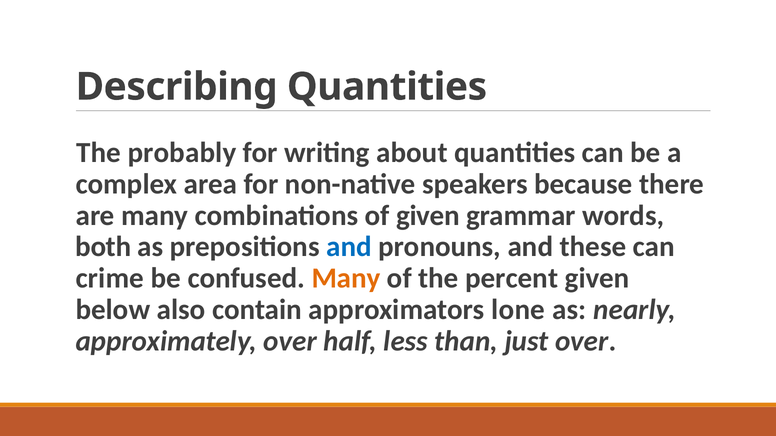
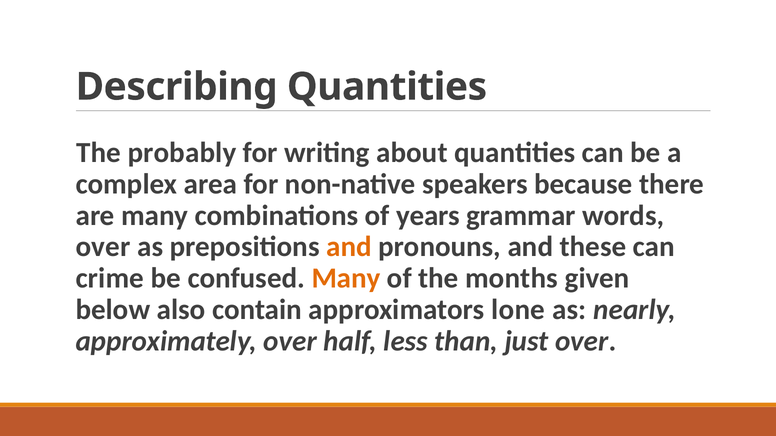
of given: given -> years
both at (103, 247): both -> over
and at (349, 247) colour: blue -> orange
percent: percent -> months
